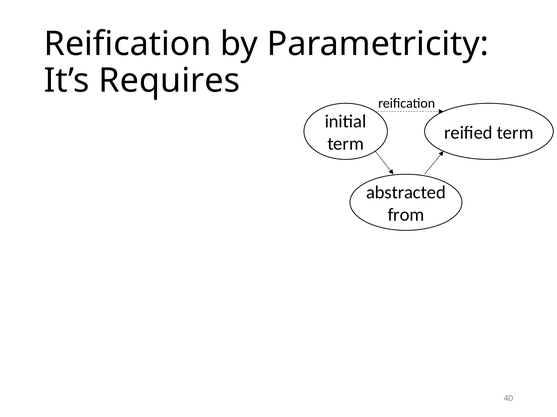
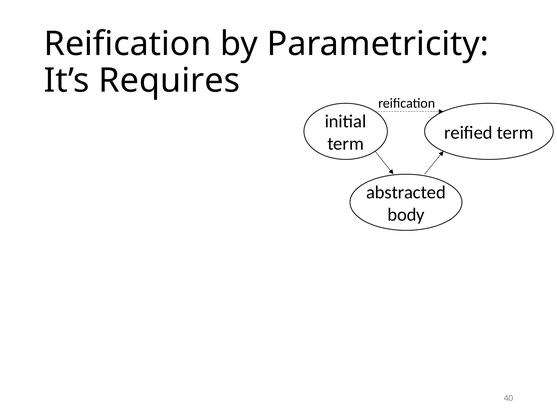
from: from -> body
